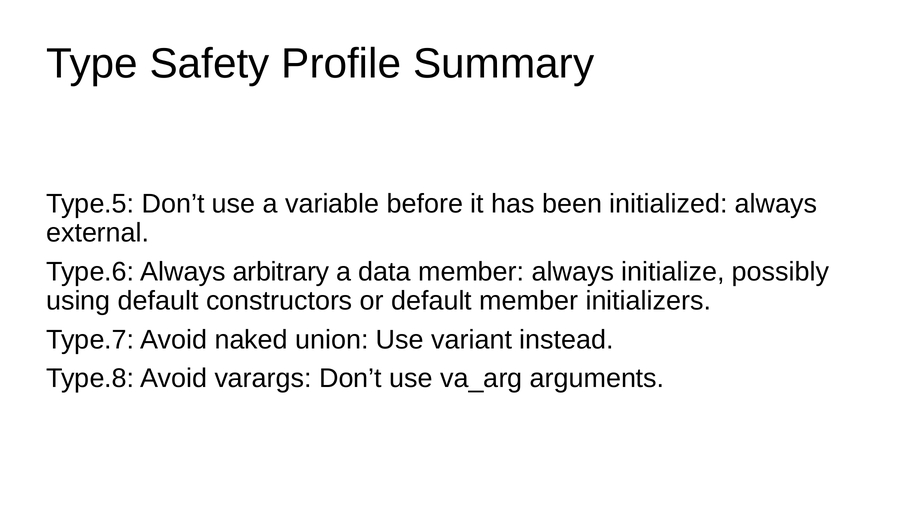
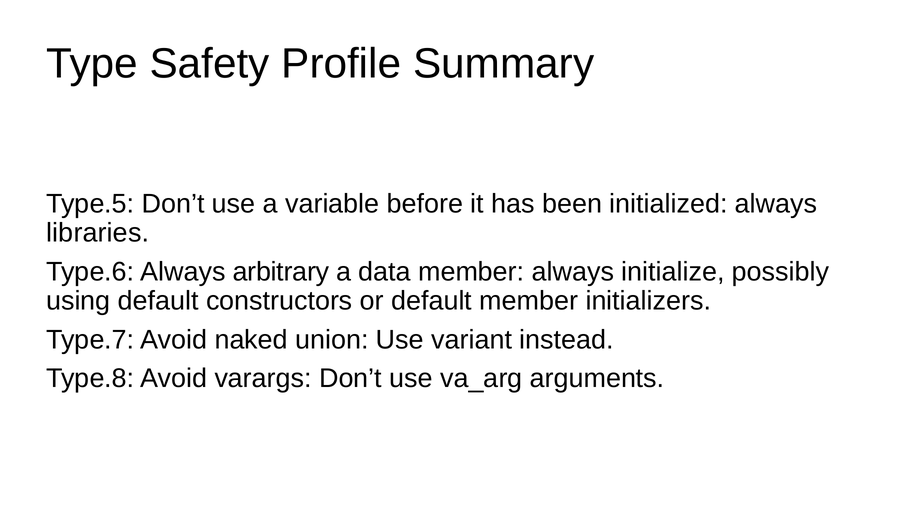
external: external -> libraries
